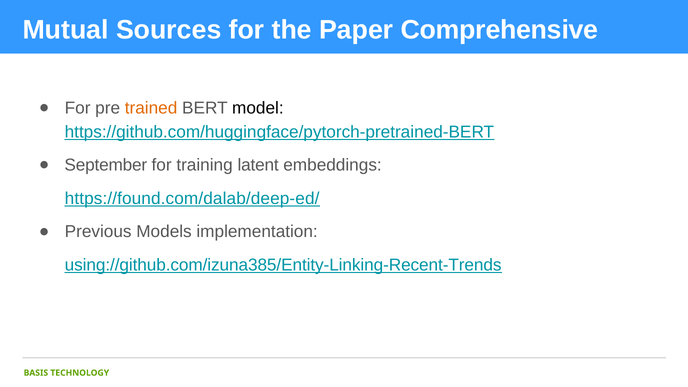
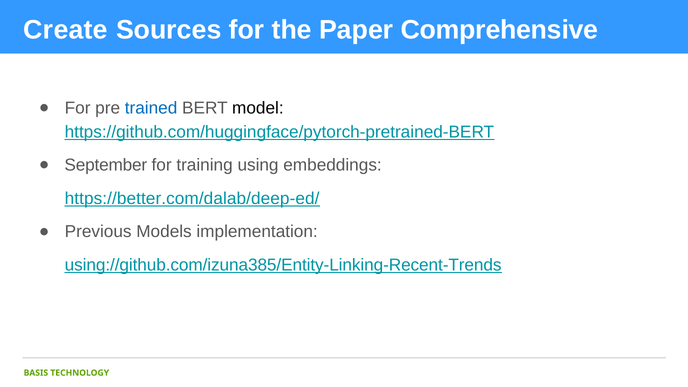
Mutual: Mutual -> Create
trained colour: orange -> blue
latent: latent -> using
https://found.com/dalab/deep-ed/: https://found.com/dalab/deep-ed/ -> https://better.com/dalab/deep-ed/
